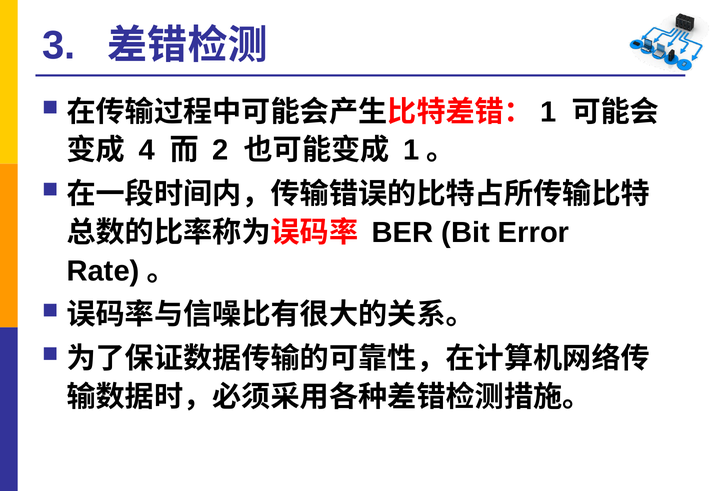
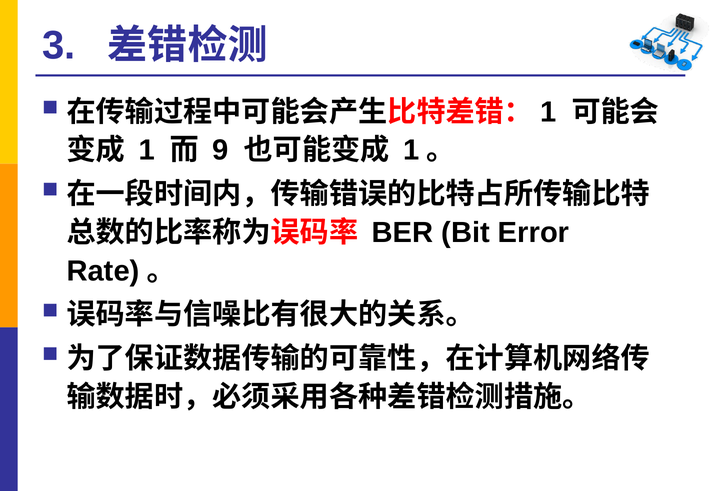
4 at (147, 150): 4 -> 1
2: 2 -> 9
